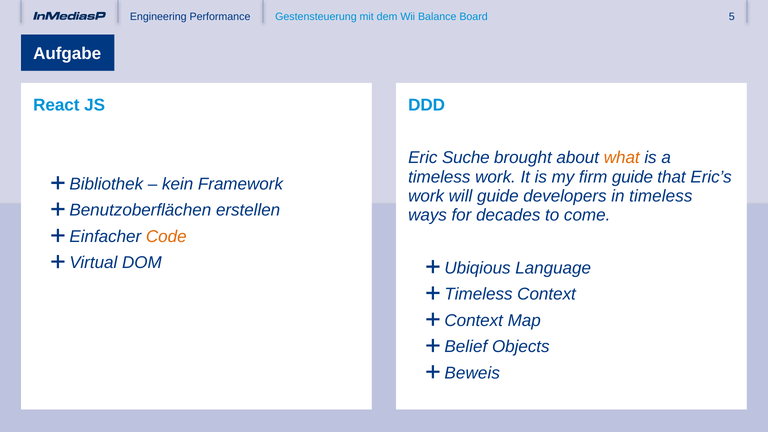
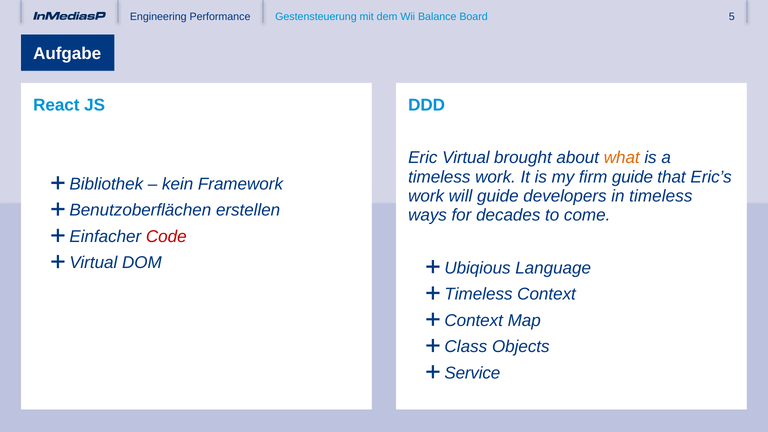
Eric Suche: Suche -> Virtual
Code colour: orange -> red
Belief: Belief -> Class
Beweis: Beweis -> Service
